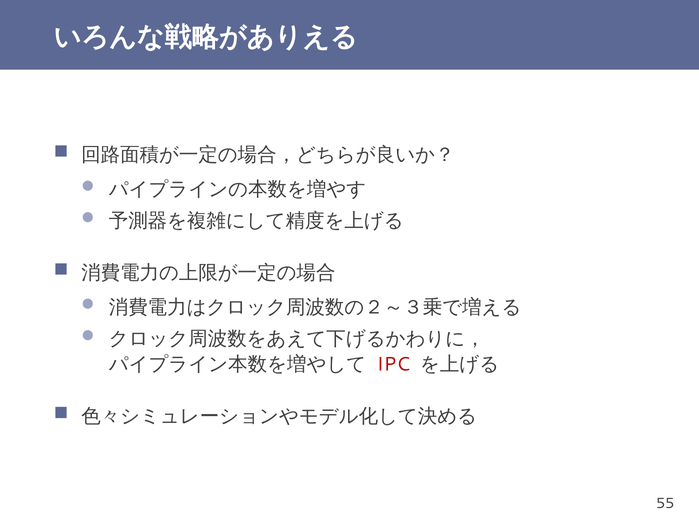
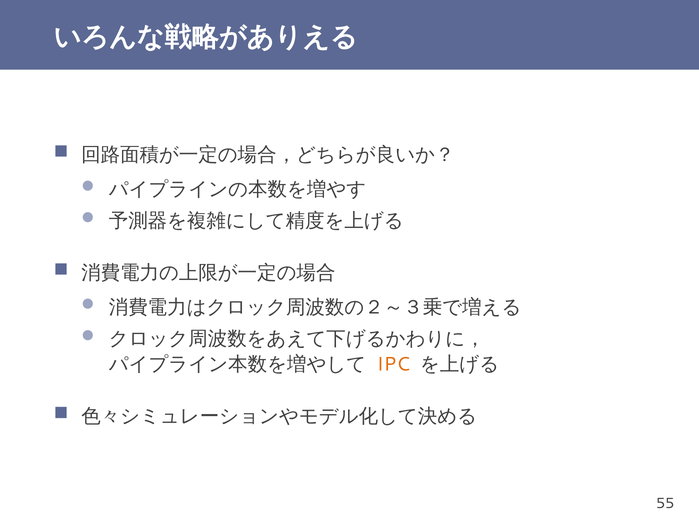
IPC colour: red -> orange
